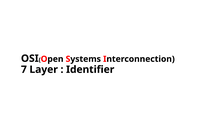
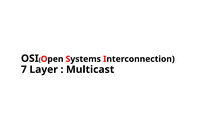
Identifier: Identifier -> Multicast
